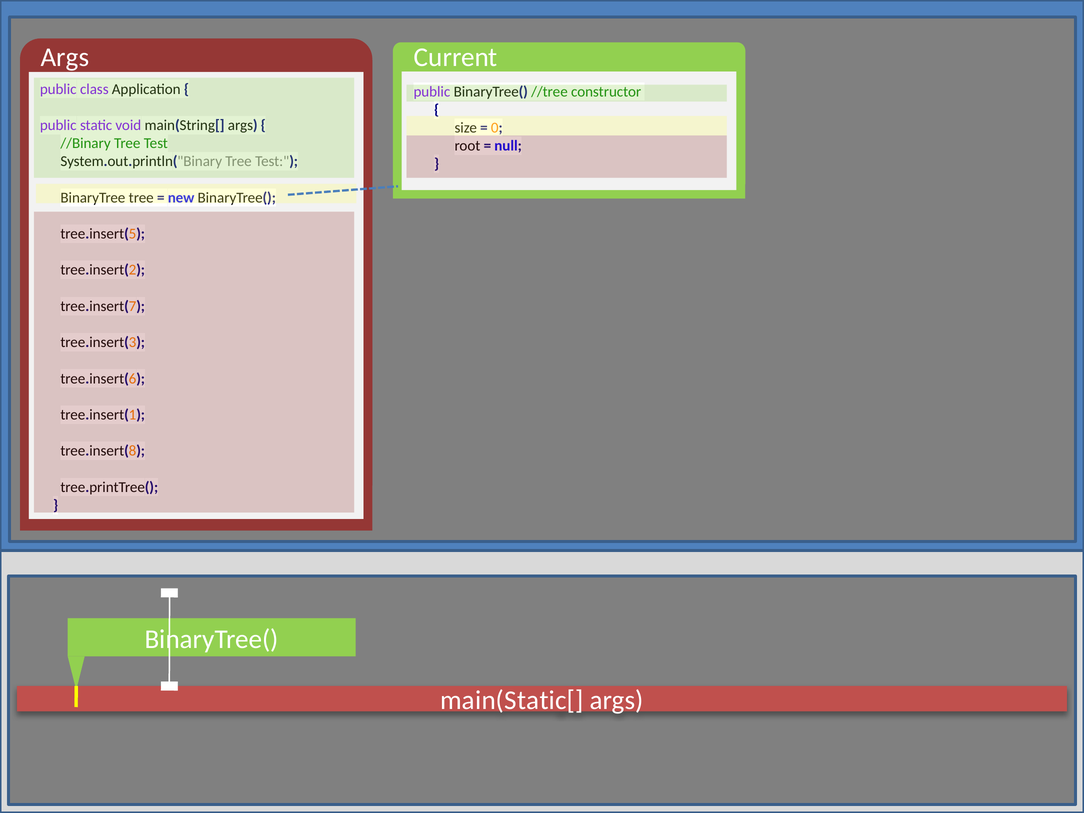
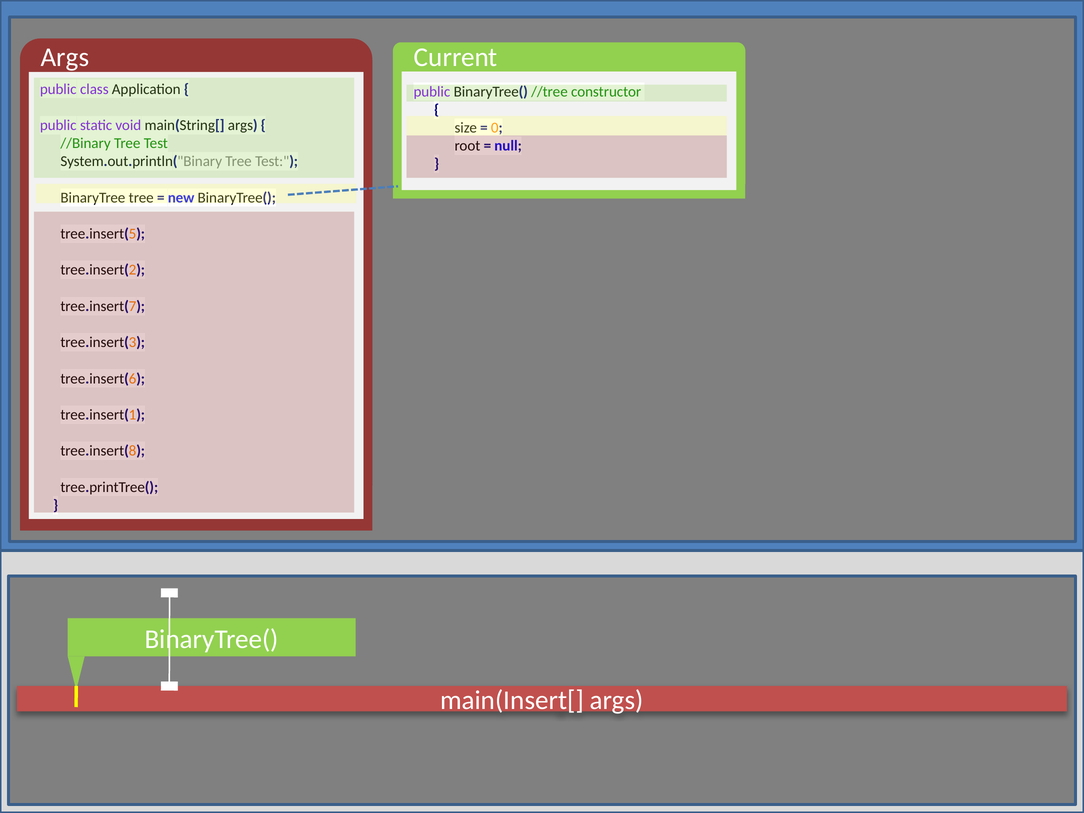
main(Static[: main(Static[ -> main(Insert[
